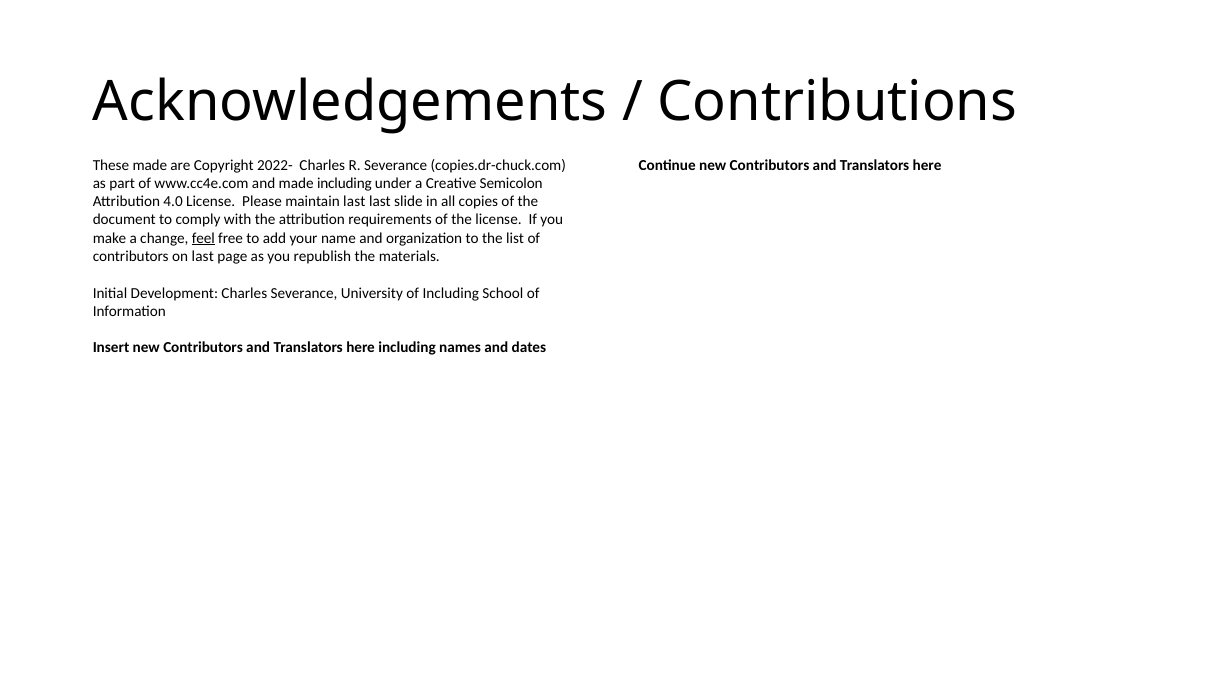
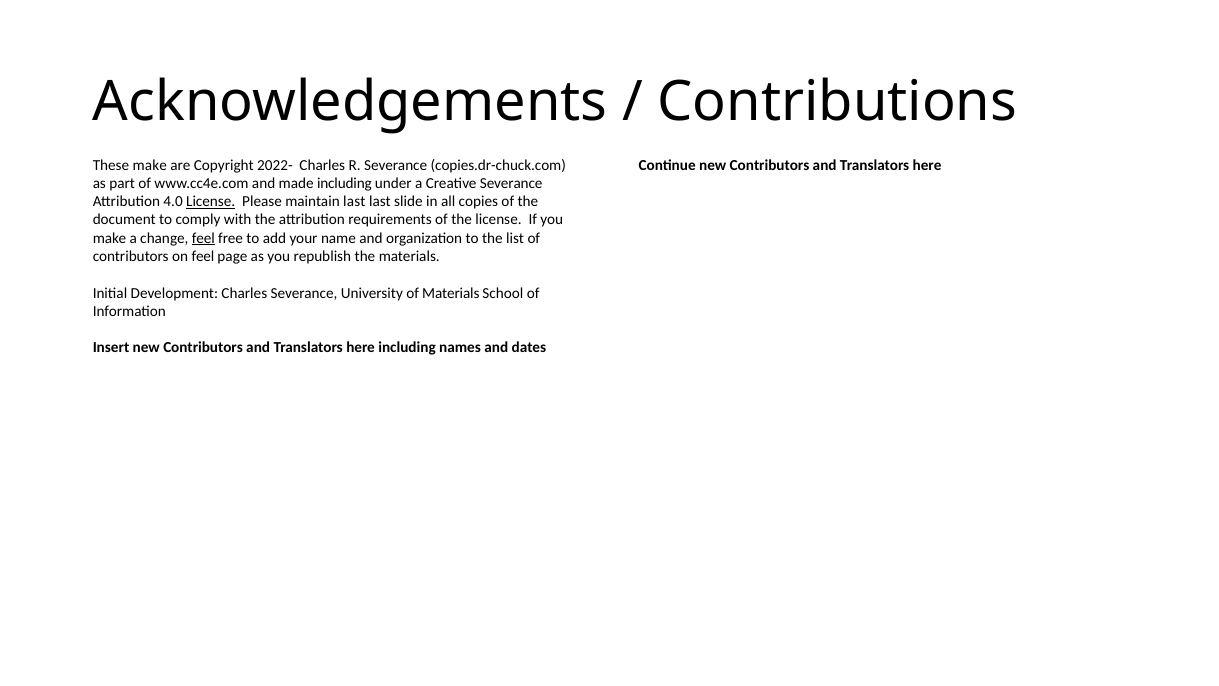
These made: made -> make
Creative Semicolon: Semicolon -> Severance
License at (211, 201) underline: none -> present
on last: last -> feel
of Including: Including -> Materials
